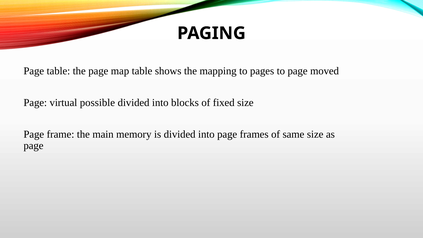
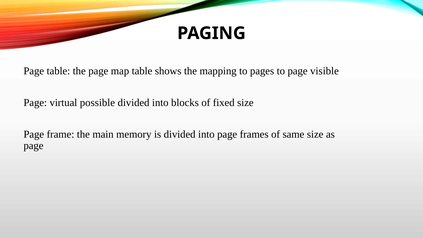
moved: moved -> visible
